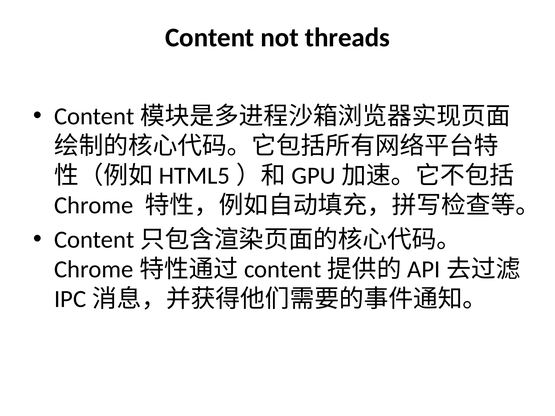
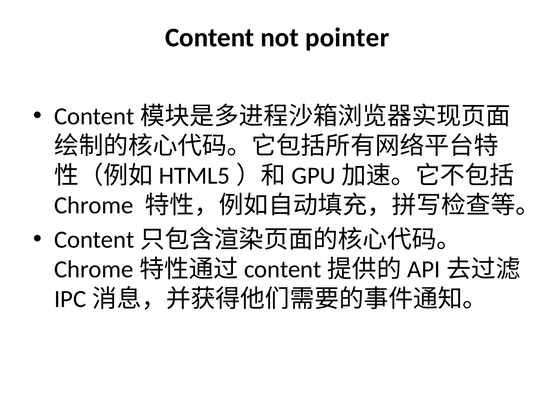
threads: threads -> pointer
